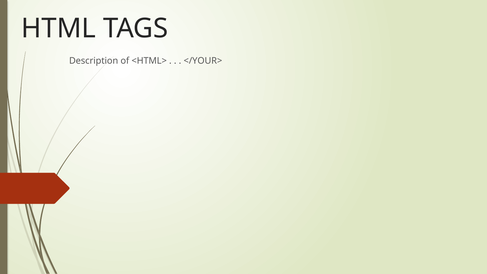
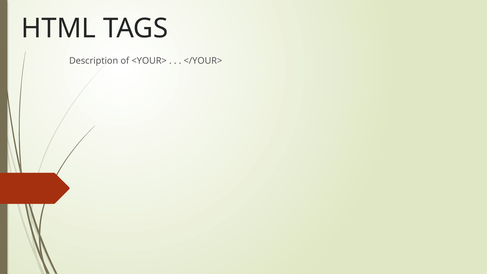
<HTML>: <HTML> -> <YOUR>
